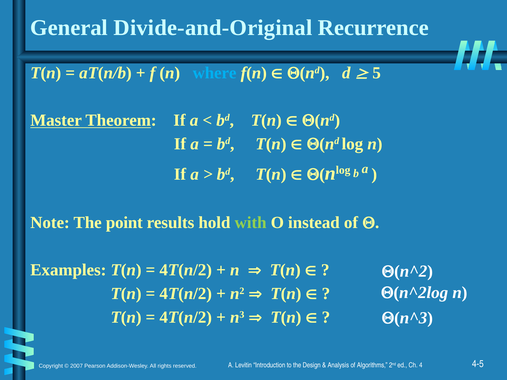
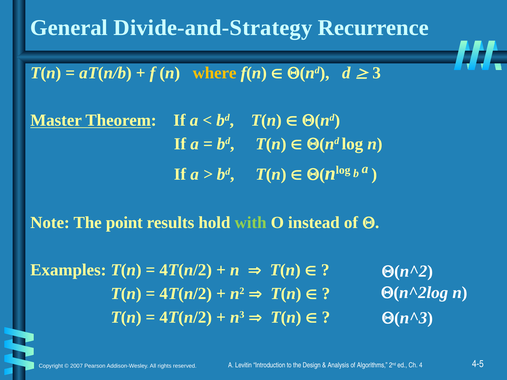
Divide-and-Original: Divide-and-Original -> Divide-and-Strategy
where colour: light blue -> yellow
5: 5 -> 3
